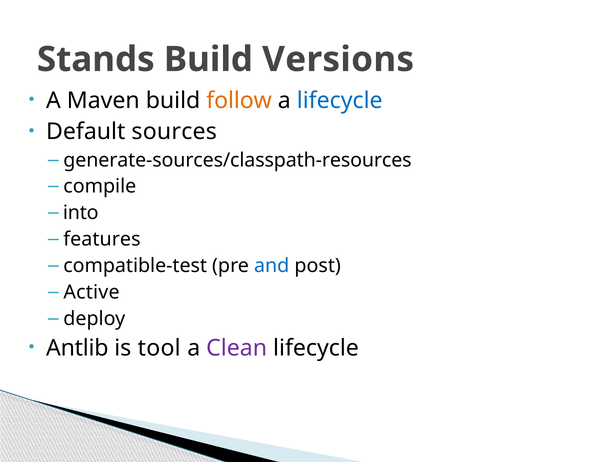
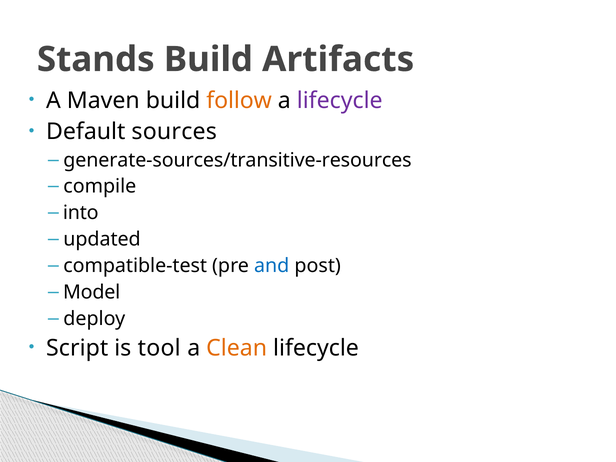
Versions: Versions -> Artifacts
lifecycle at (340, 101) colour: blue -> purple
generate-sources/classpath-resources: generate-sources/classpath-resources -> generate-sources/transitive-resources
features: features -> updated
Active: Active -> Model
Antlib: Antlib -> Script
Clean colour: purple -> orange
